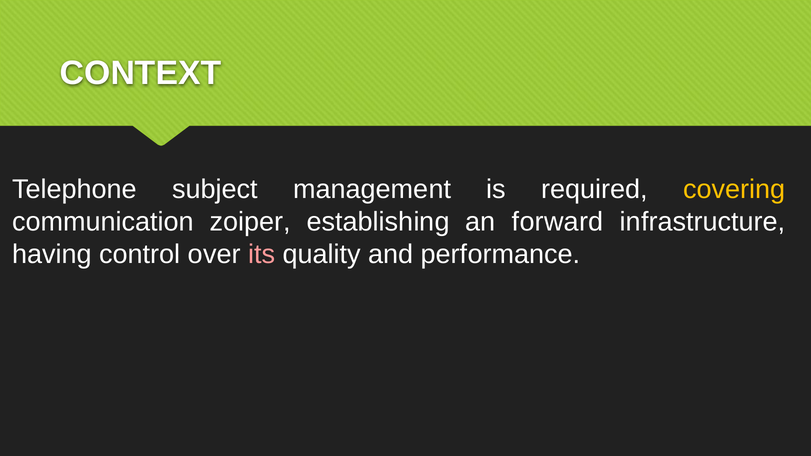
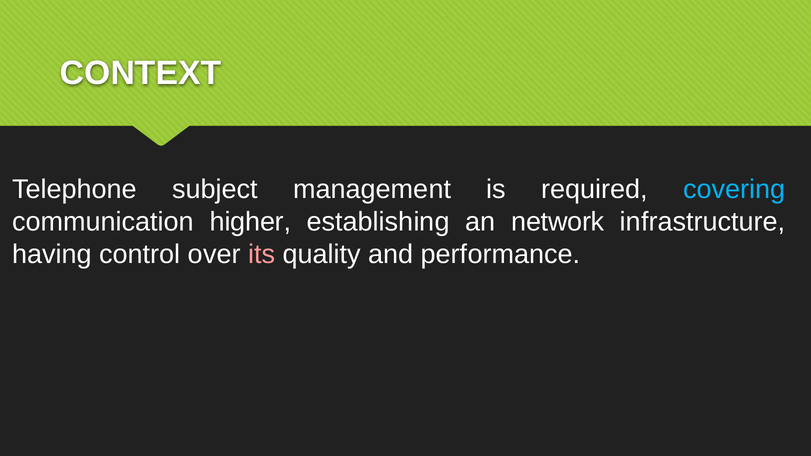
covering colour: yellow -> light blue
zoiper: zoiper -> higher
forward: forward -> network
